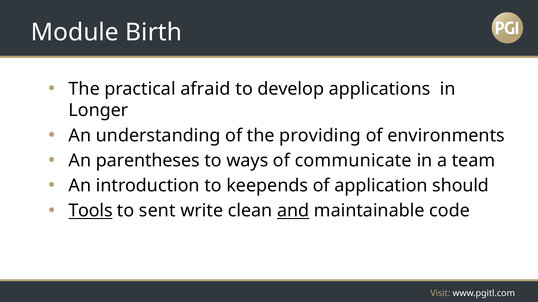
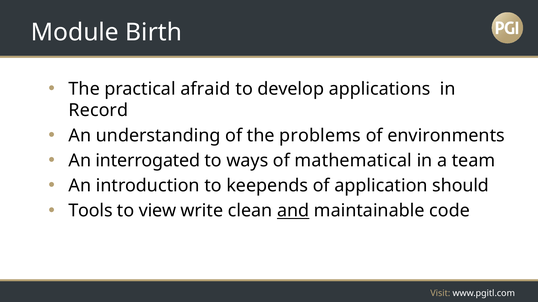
Longer: Longer -> Record
providing: providing -> problems
parentheses: parentheses -> interrogated
communicate: communicate -> mathematical
Tools underline: present -> none
sent: sent -> view
